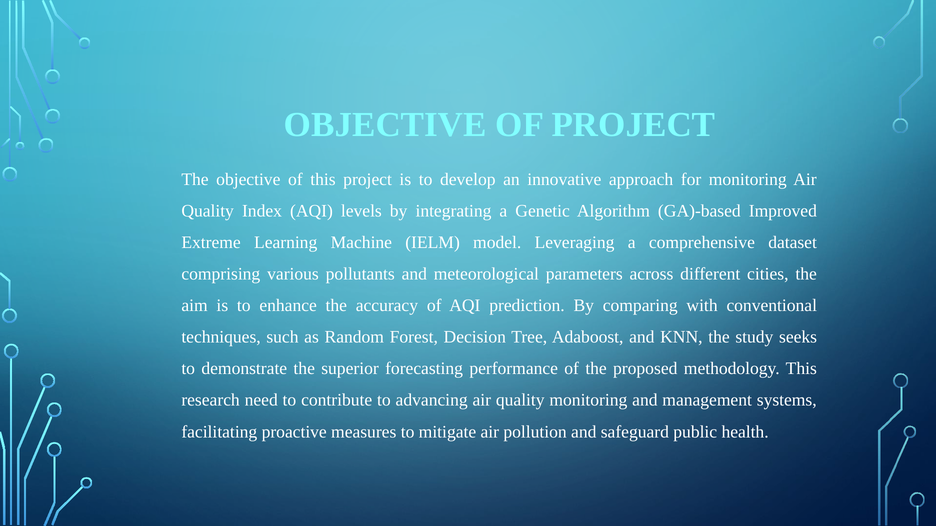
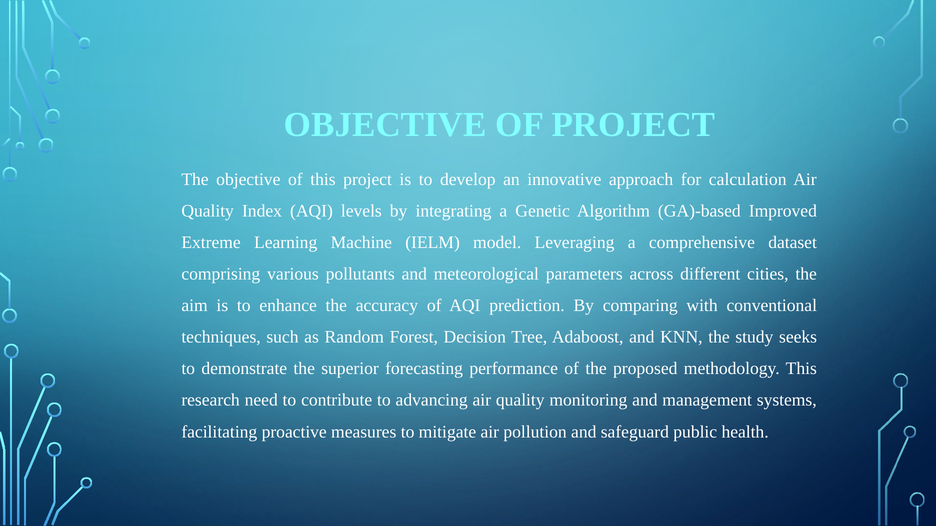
for monitoring: monitoring -> calculation
